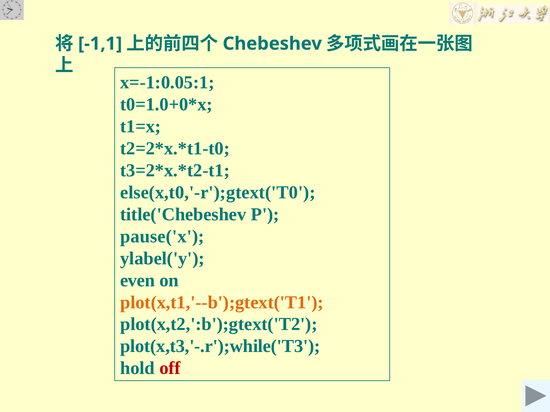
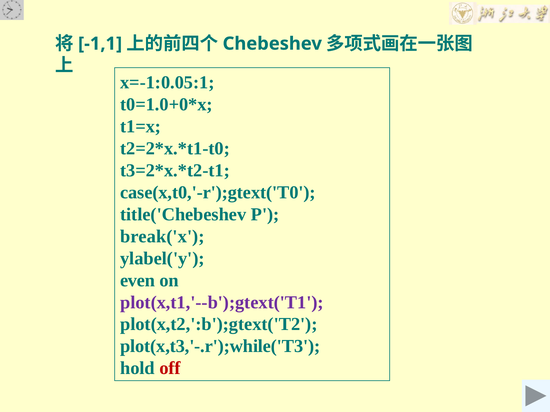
else(x,t0,'-r');gtext('T0: else(x,t0,'-r');gtext('T0 -> case(x,t0,'-r');gtext('T0
pause('x: pause('x -> break('x
plot(x,t1,'--b');gtext('T1 colour: orange -> purple
